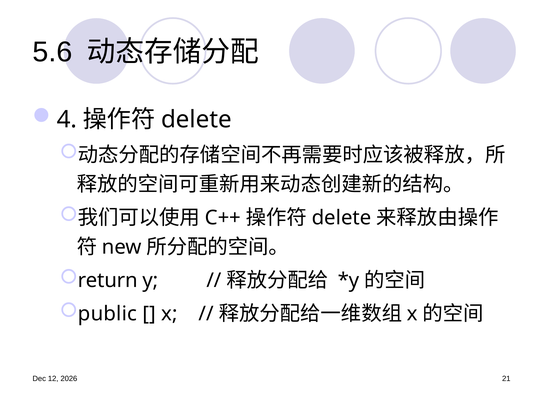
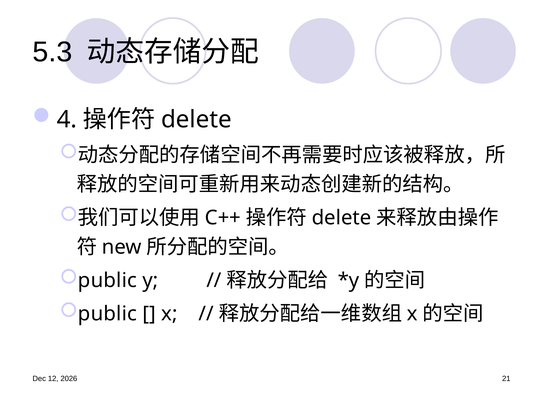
5.6: 5.6 -> 5.3
return at (108, 281): return -> public
